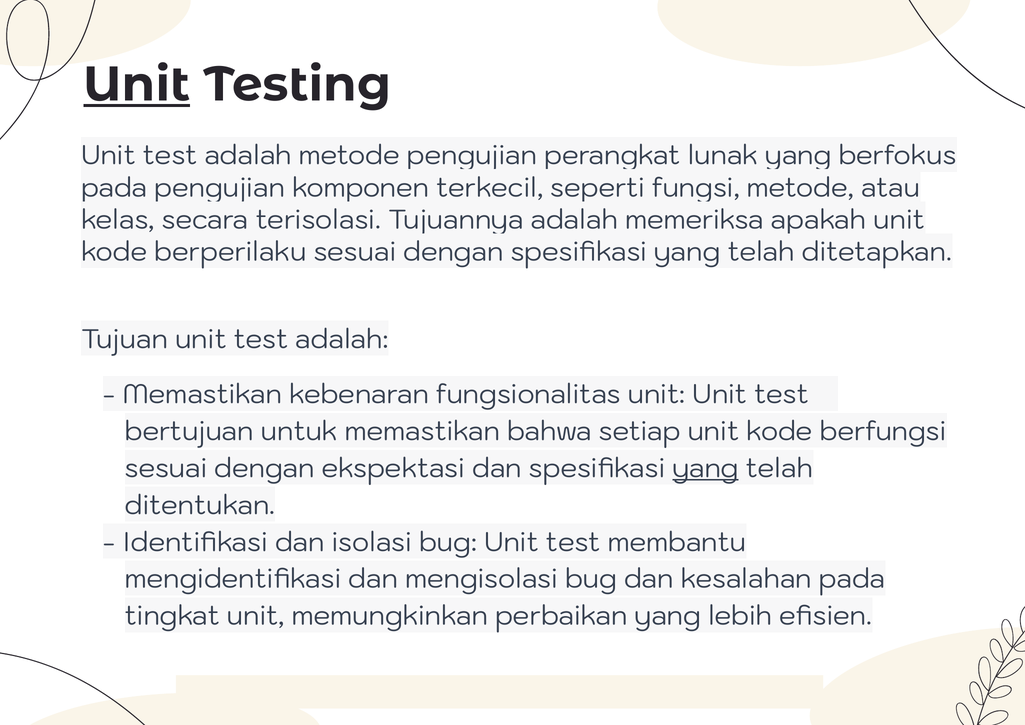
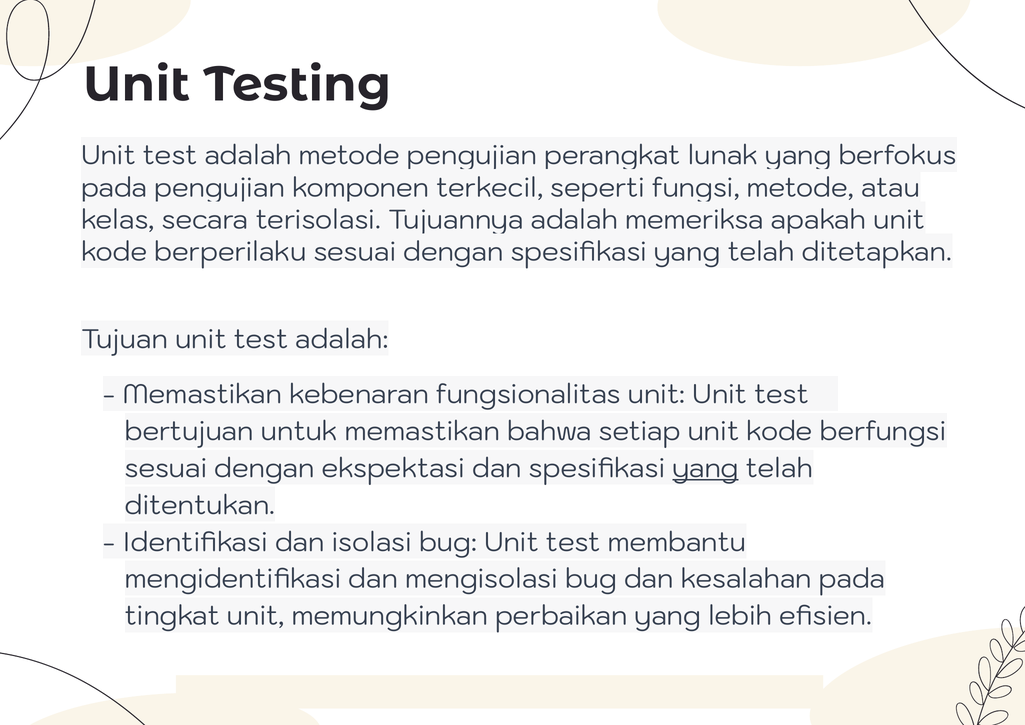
Unit at (137, 85) underline: present -> none
